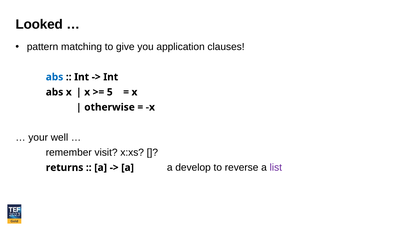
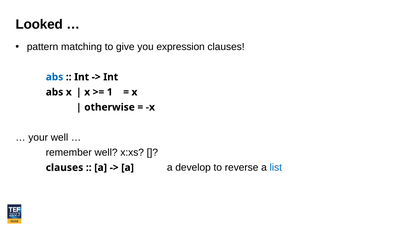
application: application -> expression
5: 5 -> 1
remember visit: visit -> well
returns at (65, 168): returns -> clauses
list colour: purple -> blue
